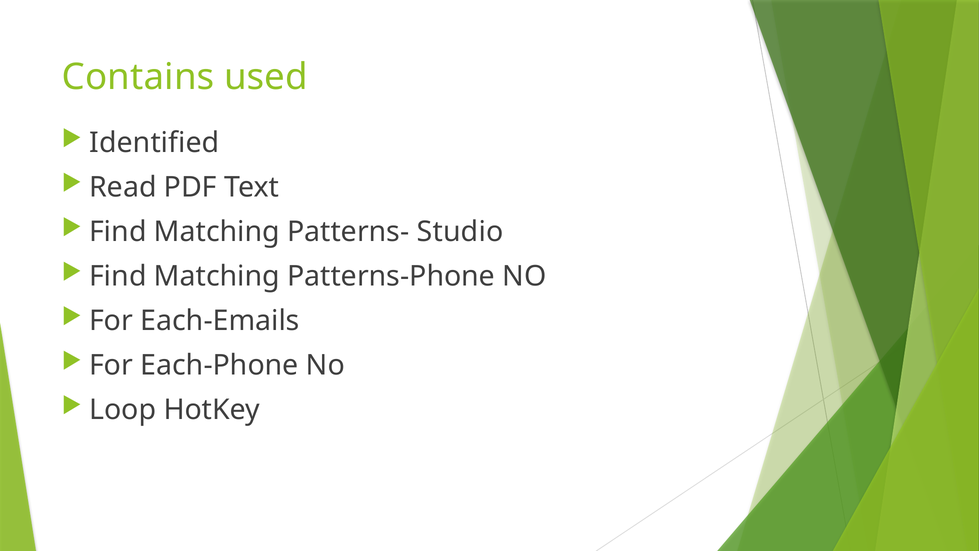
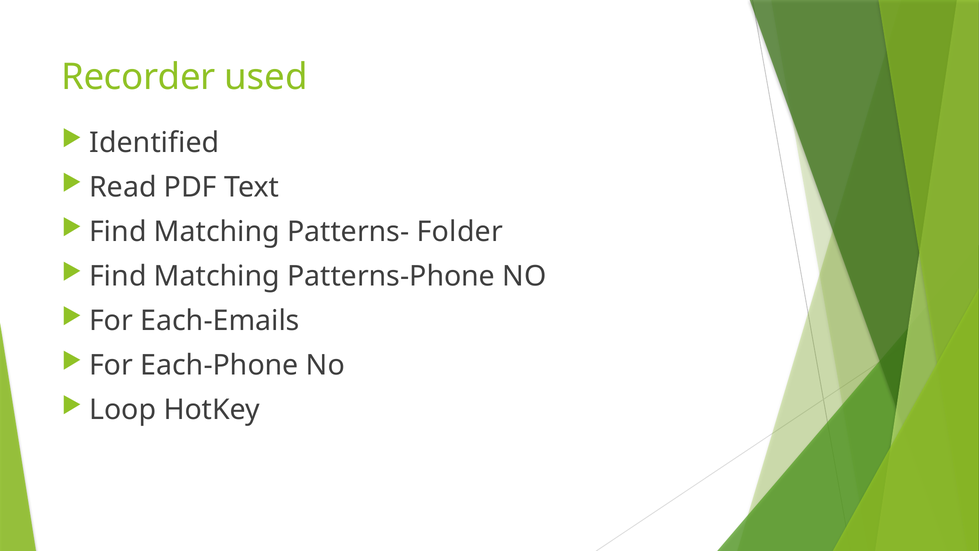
Contains: Contains -> Recorder
Studio: Studio -> Folder
